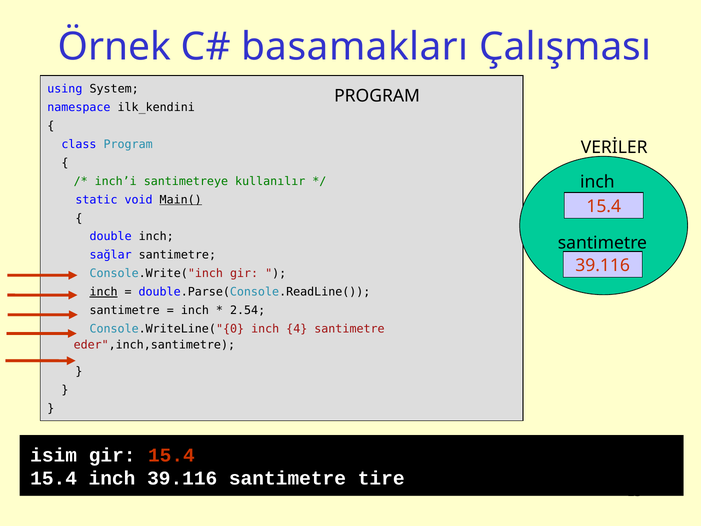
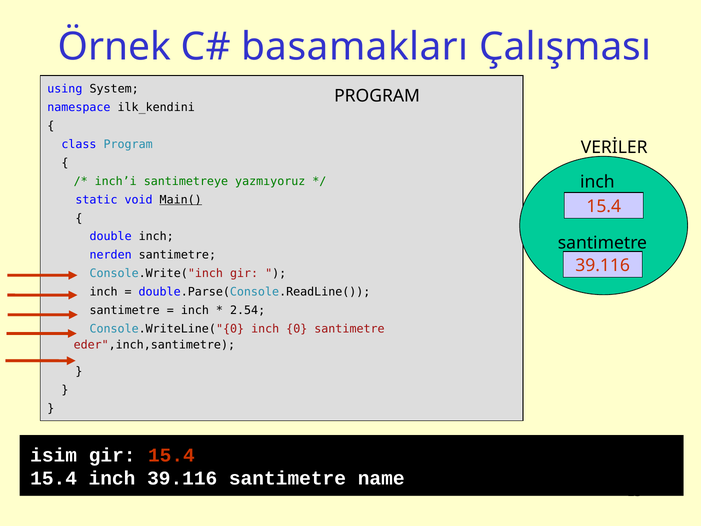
kullanılır: kullanılır -> yazmıyoruz
sağlar: sağlar -> nerden
inch at (104, 292) underline: present -> none
4: 4 -> 0
tire: tire -> name
